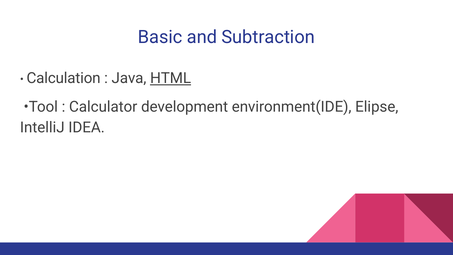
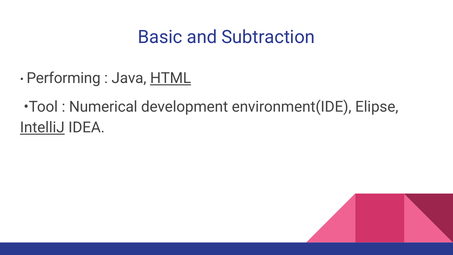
Calculation: Calculation -> Performing
Calculator: Calculator -> Numerical
IntelliJ underline: none -> present
